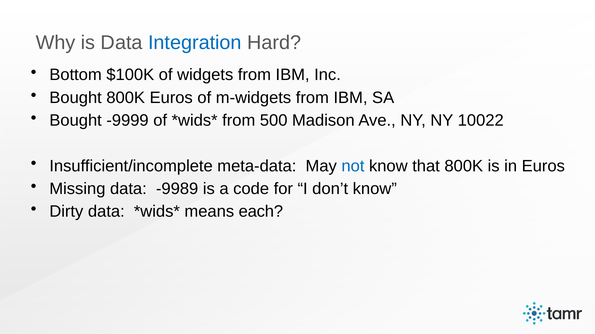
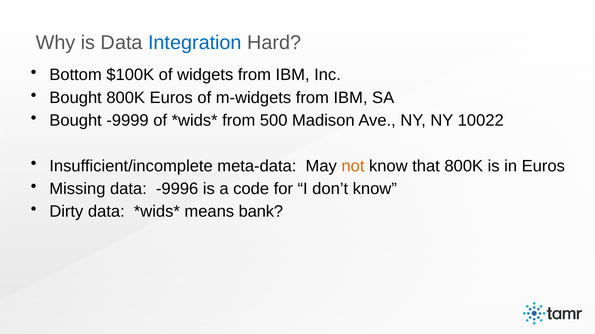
not colour: blue -> orange
-9989: -9989 -> -9996
each: each -> bank
